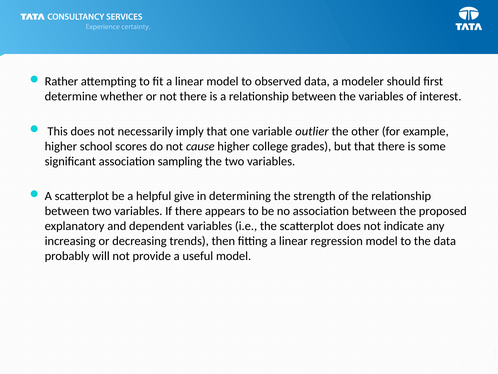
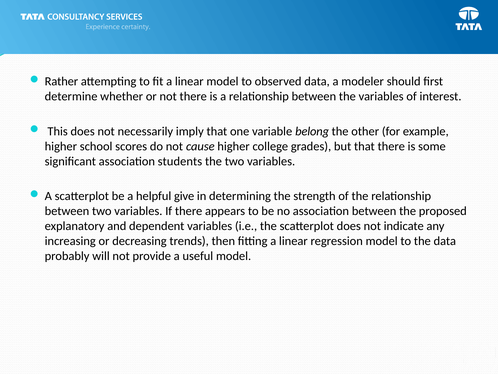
outlier: outlier -> belong
sampling: sampling -> students
